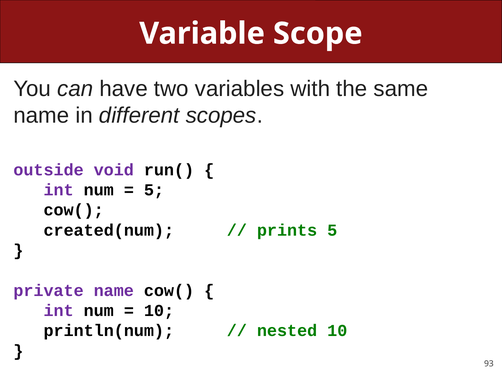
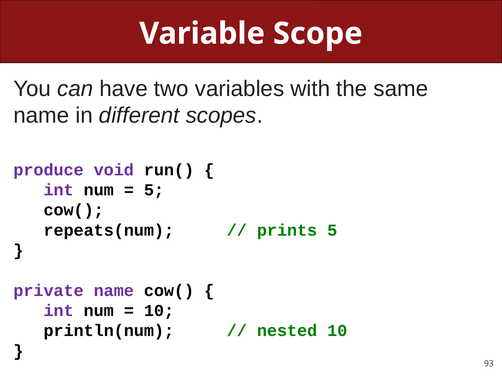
outside: outside -> produce
created(num: created(num -> repeats(num
